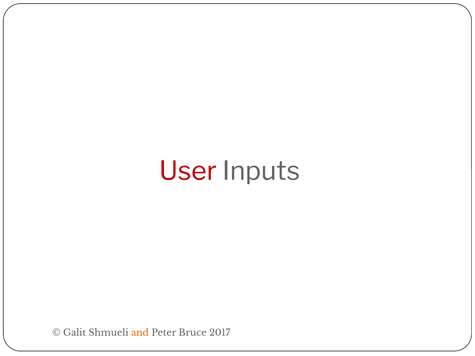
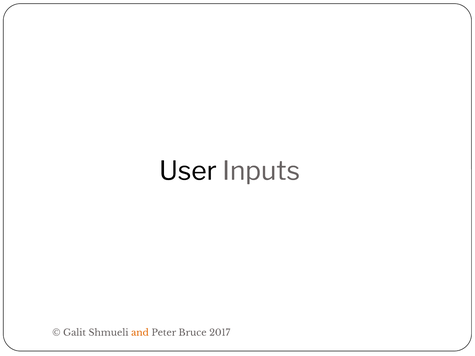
User colour: red -> black
